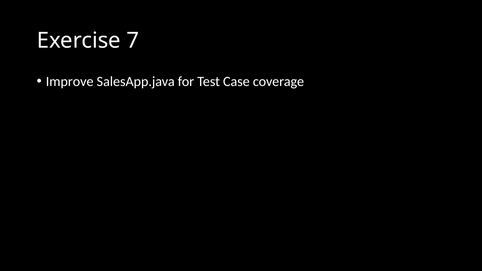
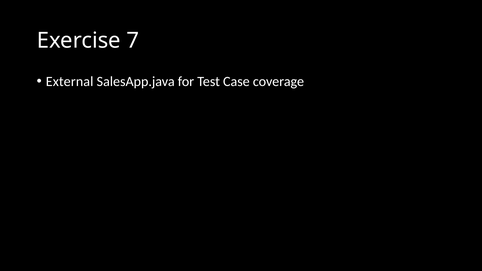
Improve: Improve -> External
